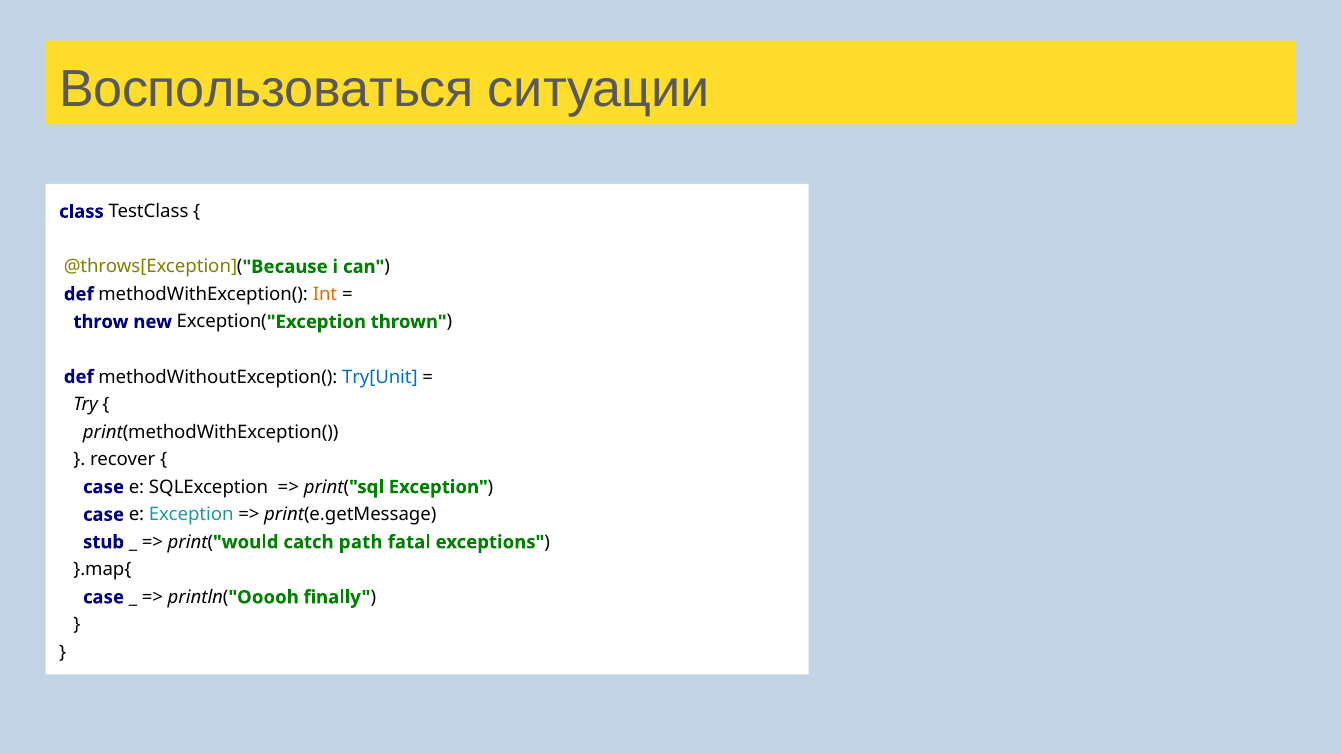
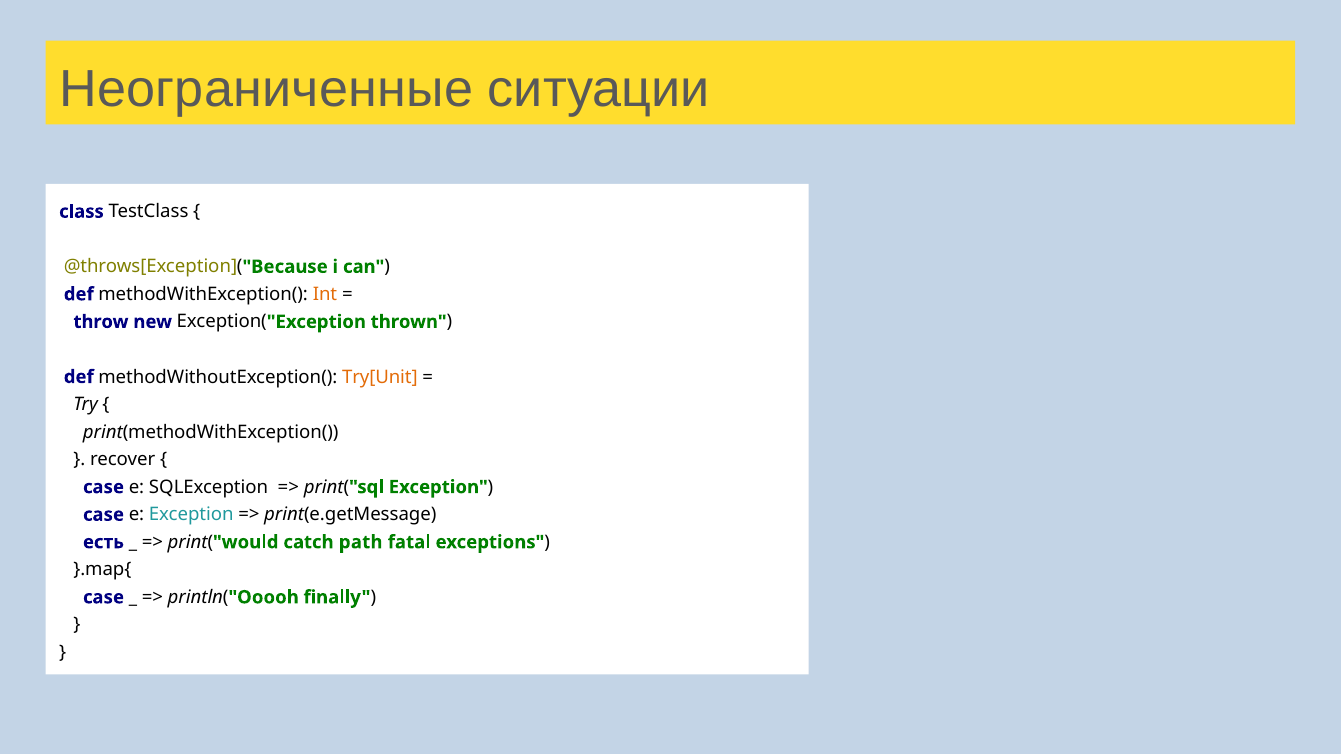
Воспользоваться: Воспользоваться -> Неограниченные
Try[Unit colour: blue -> orange
stub: stub -> есть
